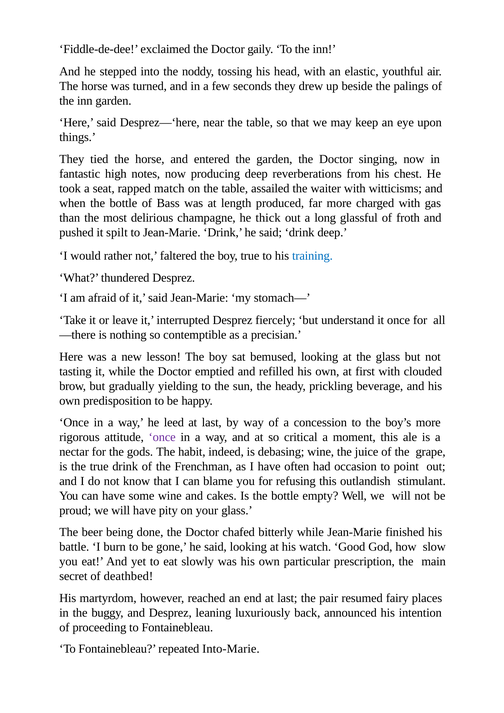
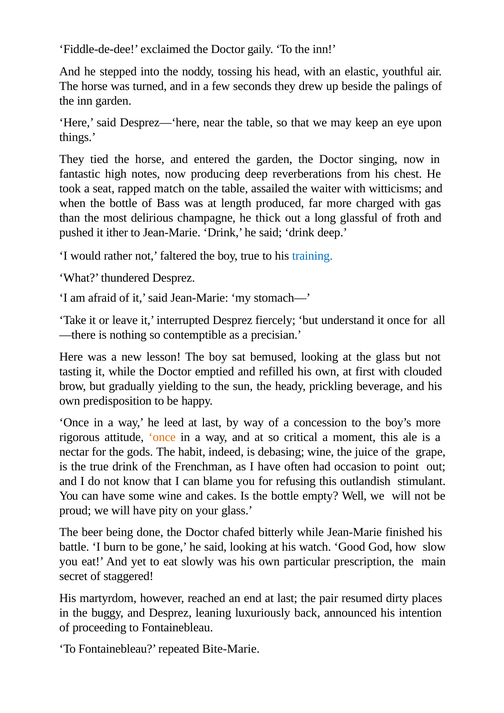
spilt: spilt -> ither
once at (162, 437) colour: purple -> orange
deathbed: deathbed -> staggered
fairy: fairy -> dirty
Into-Marie: Into-Marie -> Bite-Marie
